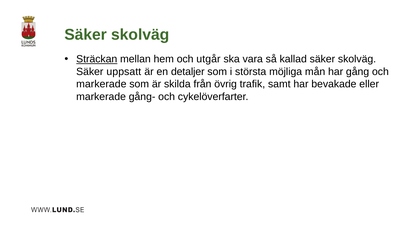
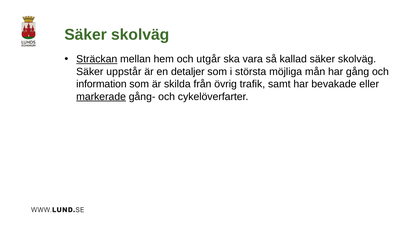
uppsatt: uppsatt -> uppstår
markerade at (101, 84): markerade -> information
markerade at (101, 97) underline: none -> present
